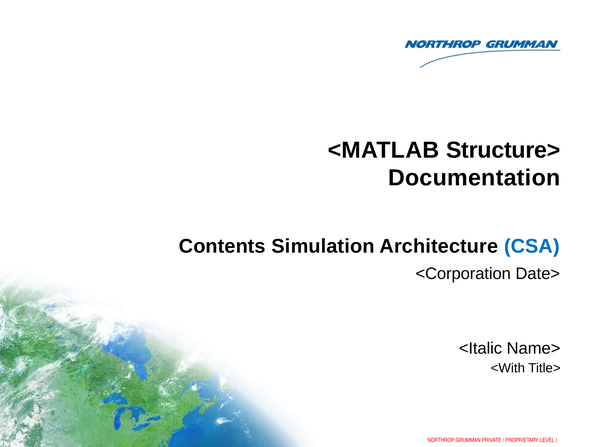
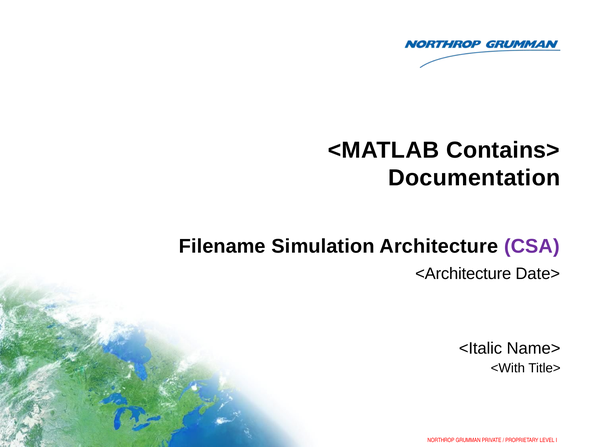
Structure>: Structure> -> Contains>
Contents: Contents -> Filename
CSA colour: blue -> purple
<Corporation: <Corporation -> <Architecture
